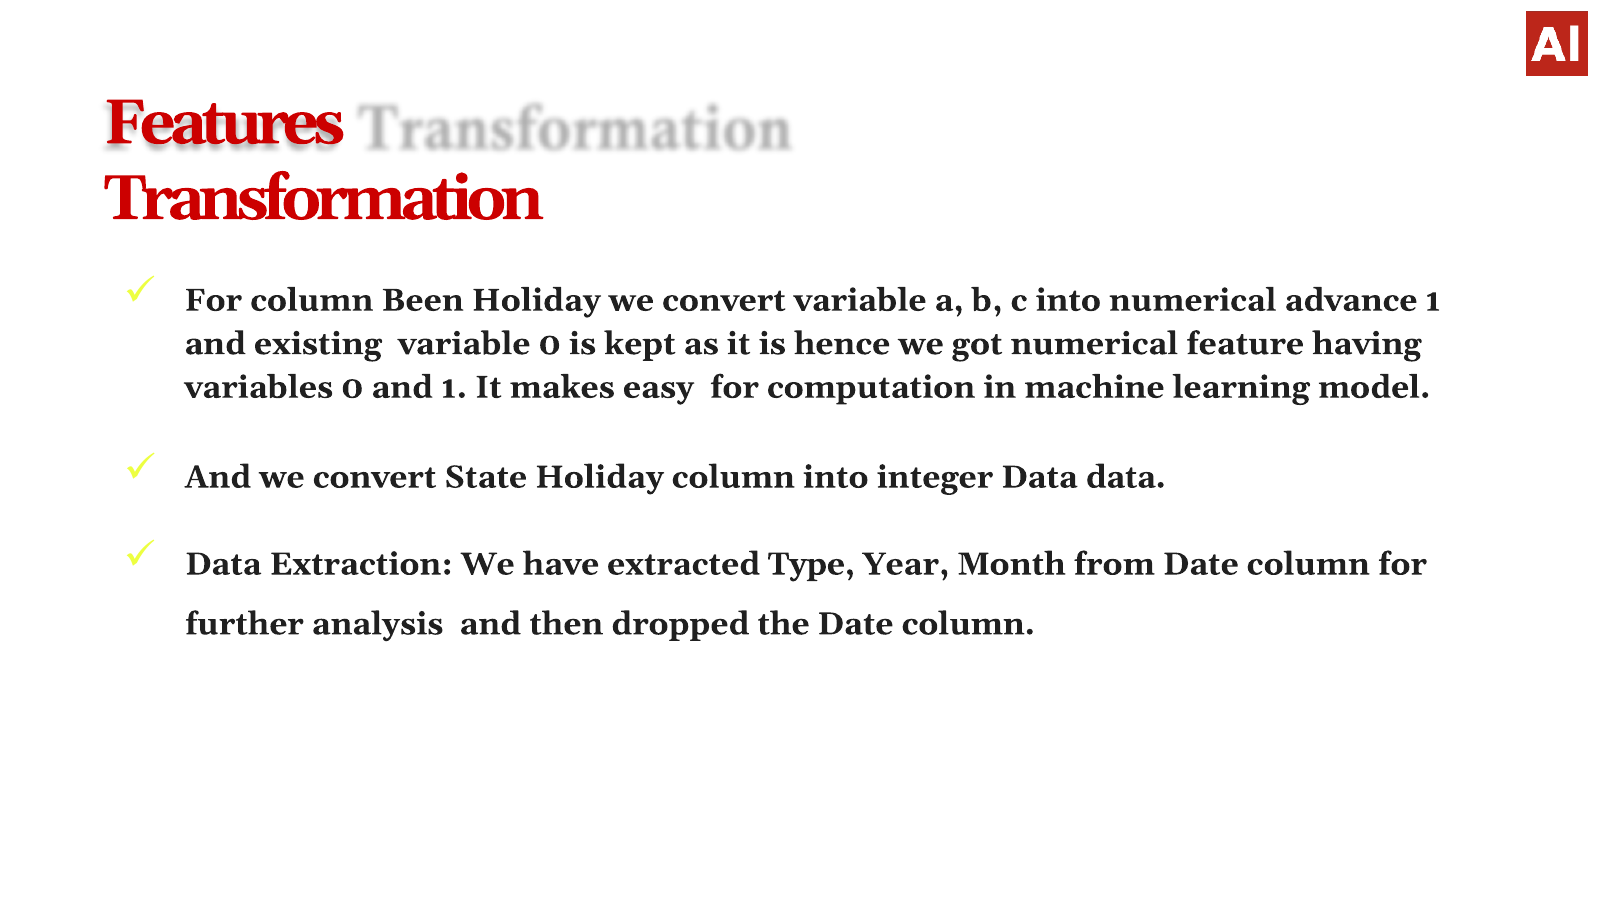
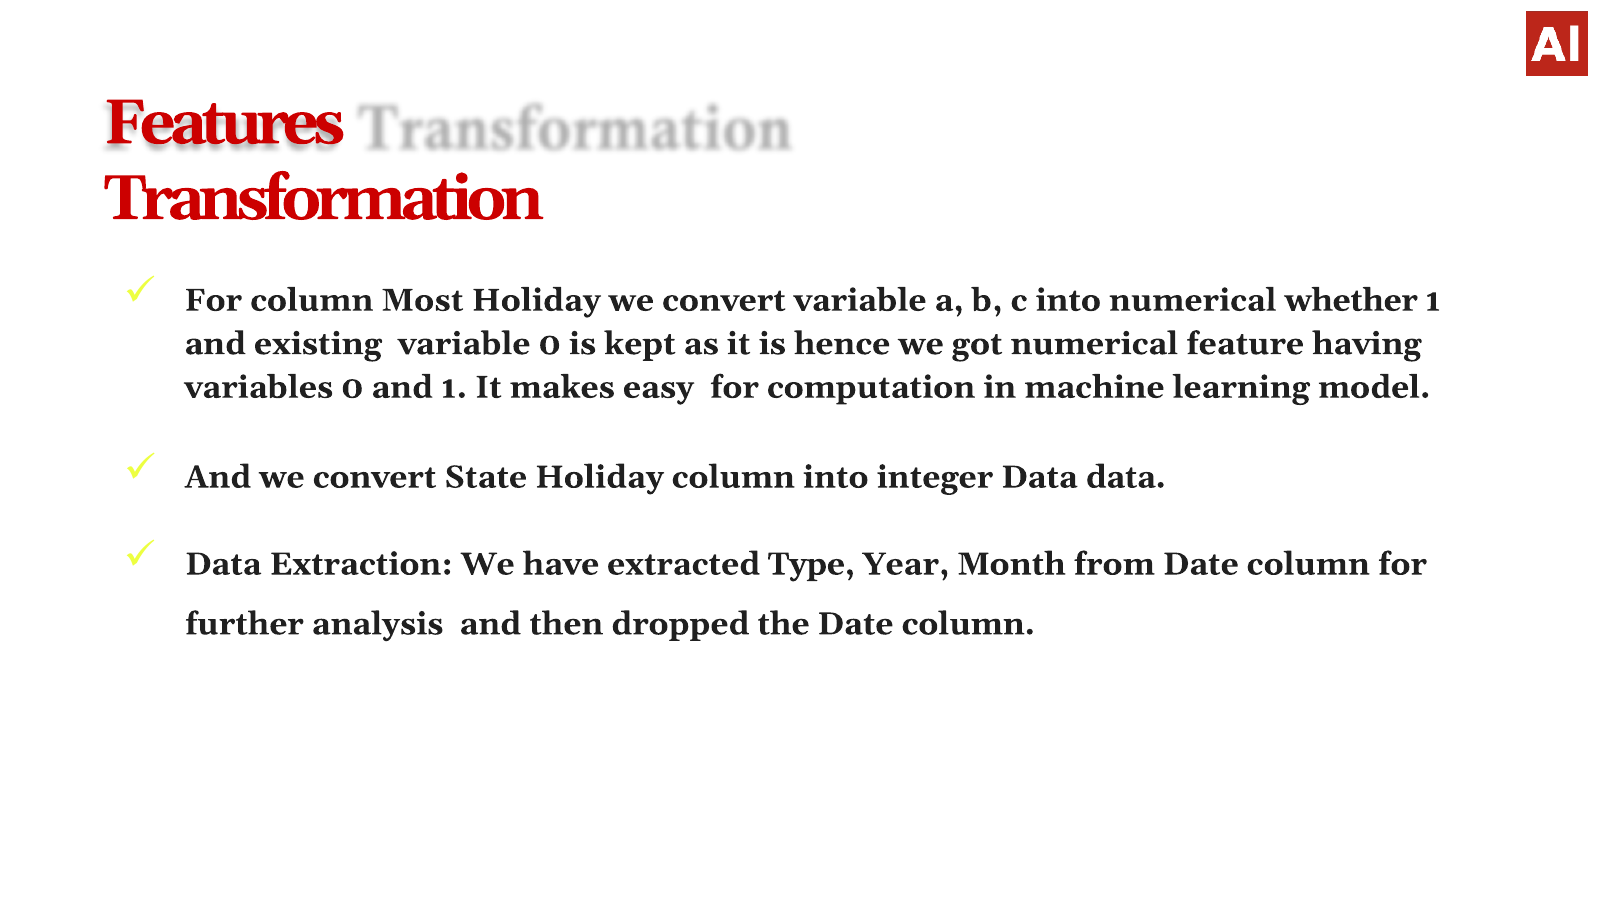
Been: Been -> Most
advance: advance -> whether
